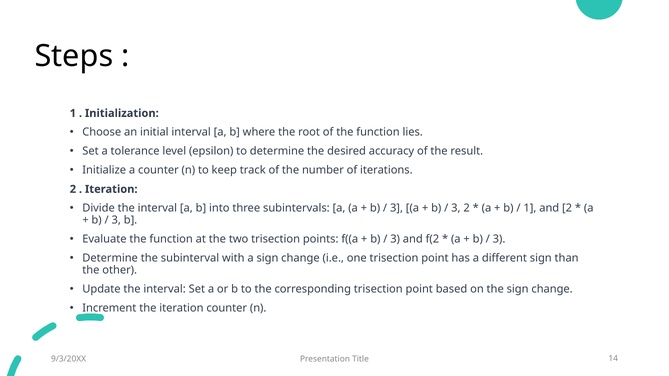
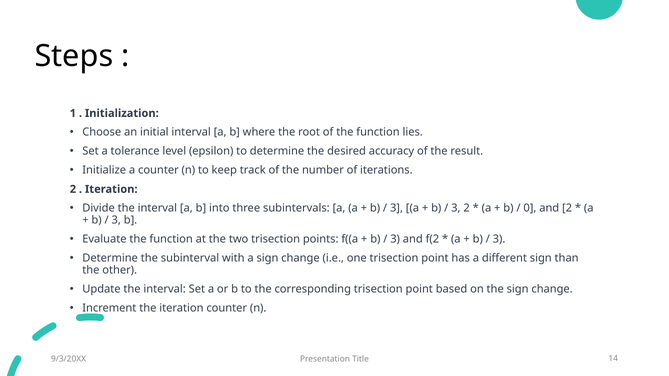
1 at (530, 208): 1 -> 0
